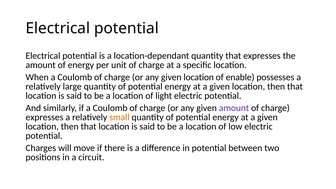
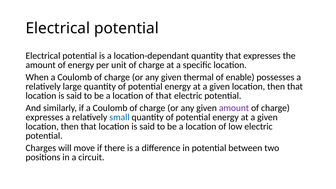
any given location: location -> thermal
of light: light -> that
small colour: orange -> blue
